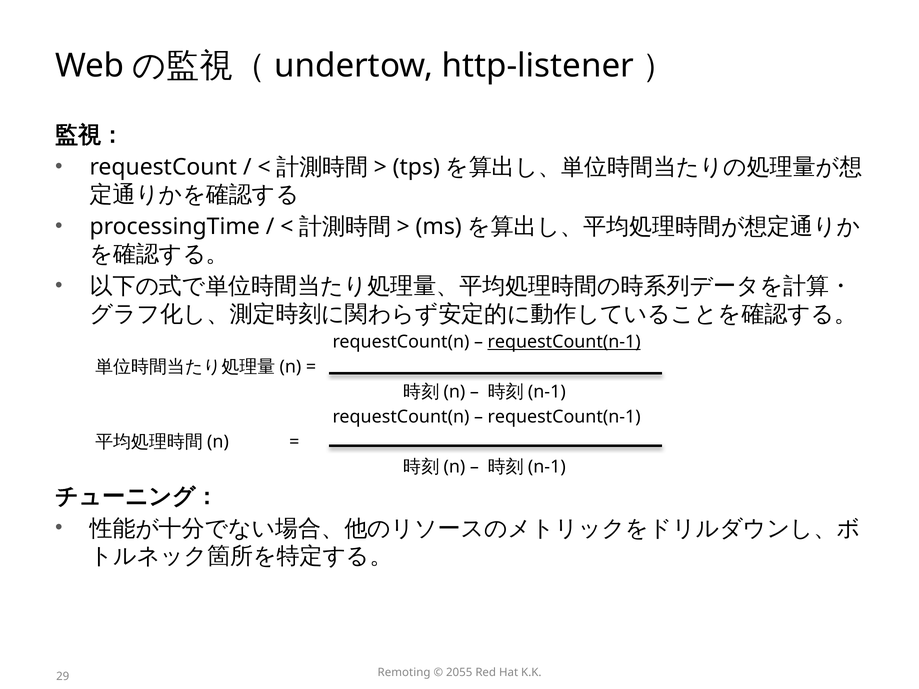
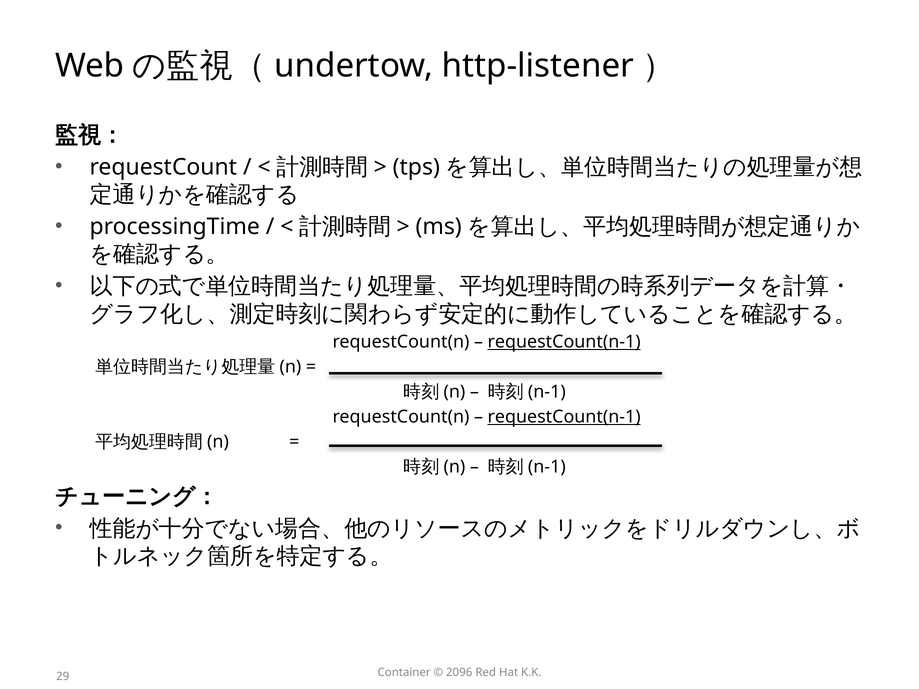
requestCount(n-1 at (564, 417) underline: none -> present
Remoting: Remoting -> Container
2055: 2055 -> 2096
